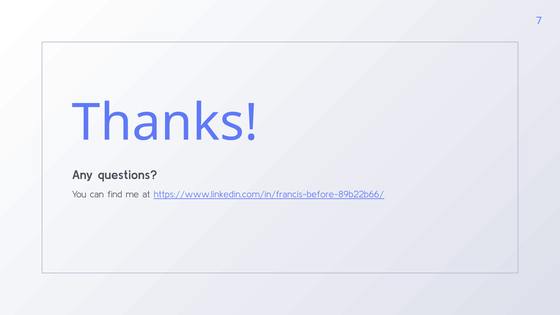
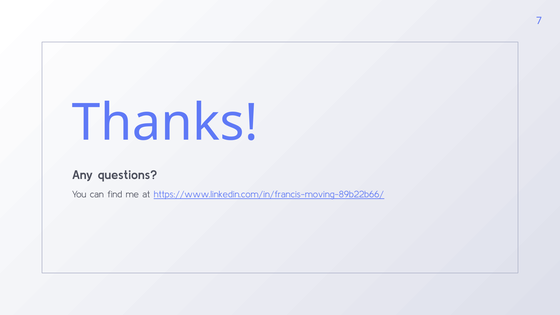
https://www.linkedin.com/in/francis-before-89b22b66/: https://www.linkedin.com/in/francis-before-89b22b66/ -> https://www.linkedin.com/in/francis-moving-89b22b66/
